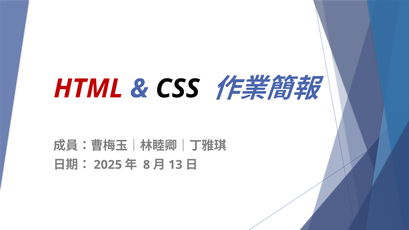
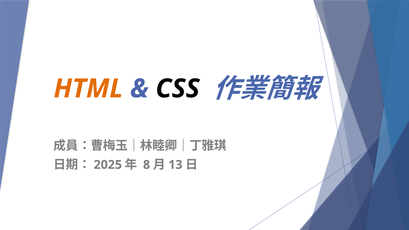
HTML colour: red -> orange
